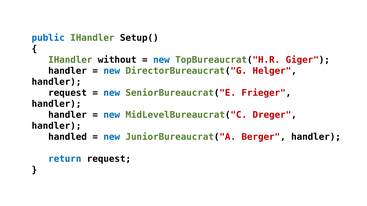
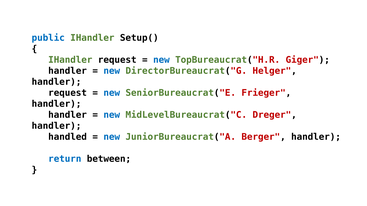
IHandler without: without -> request
return request: request -> between
